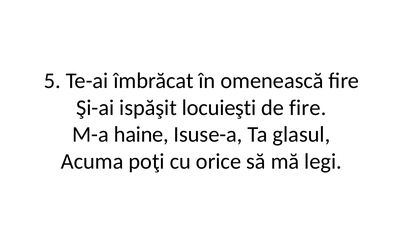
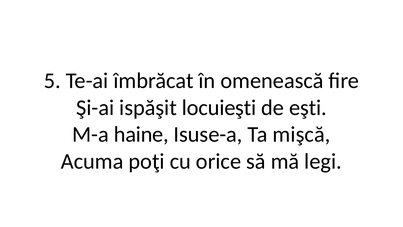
de fire: fire -> eşti
glasul: glasul -> mişcă
